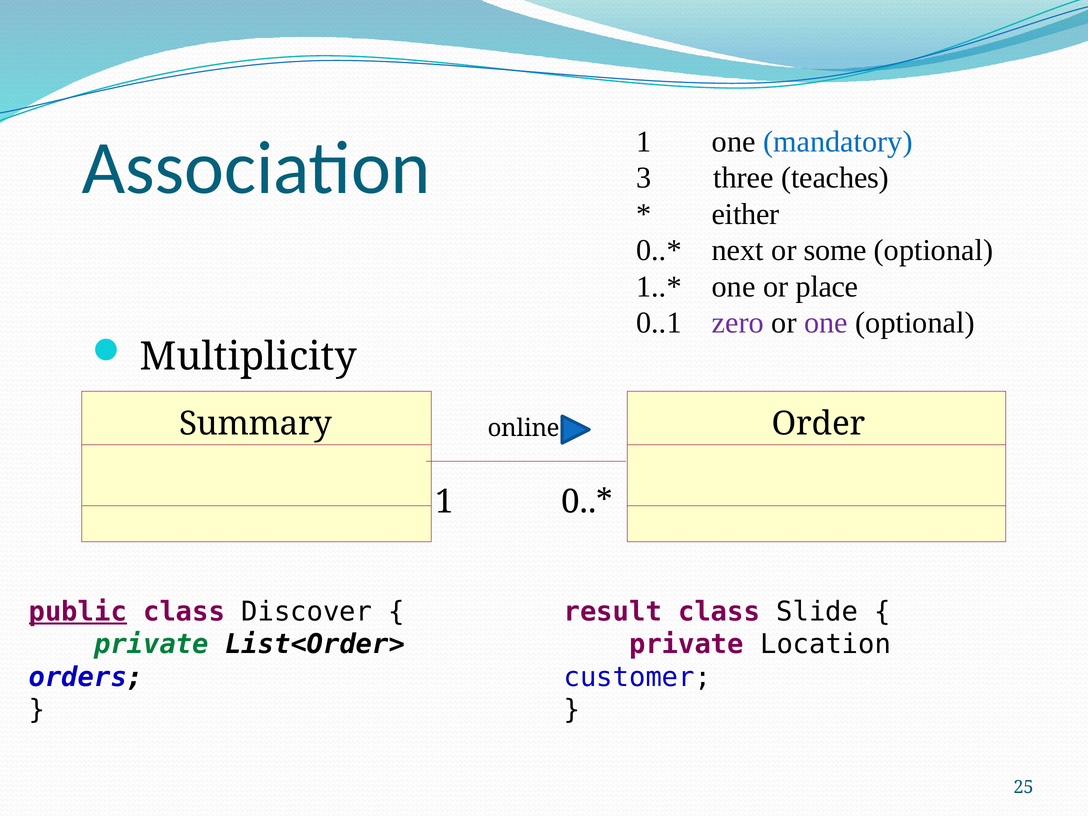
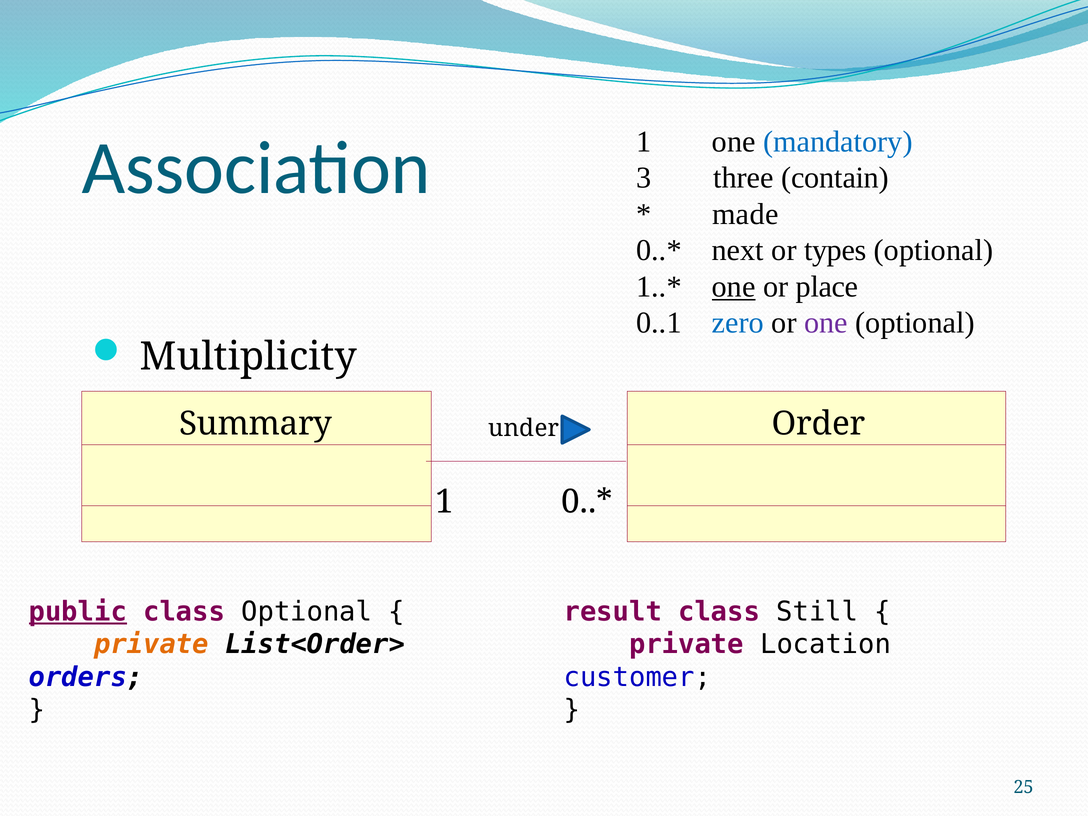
teaches: teaches -> contain
either: either -> made
some: some -> types
one at (734, 287) underline: none -> present
zero colour: purple -> blue
online: online -> under
class Discover: Discover -> Optional
Slide: Slide -> Still
private at (151, 644) colour: green -> orange
